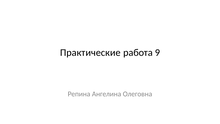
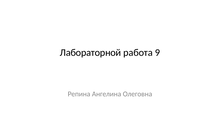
Практические: Практические -> Лабораторной
